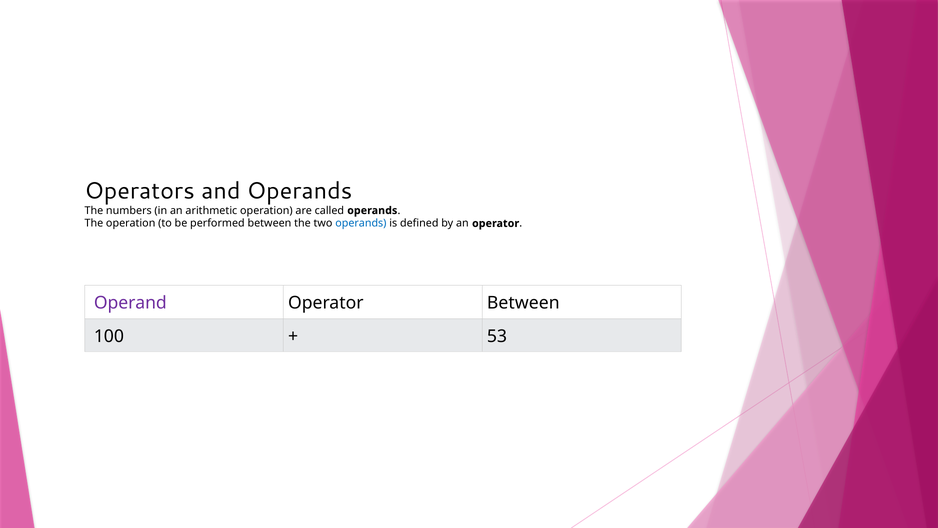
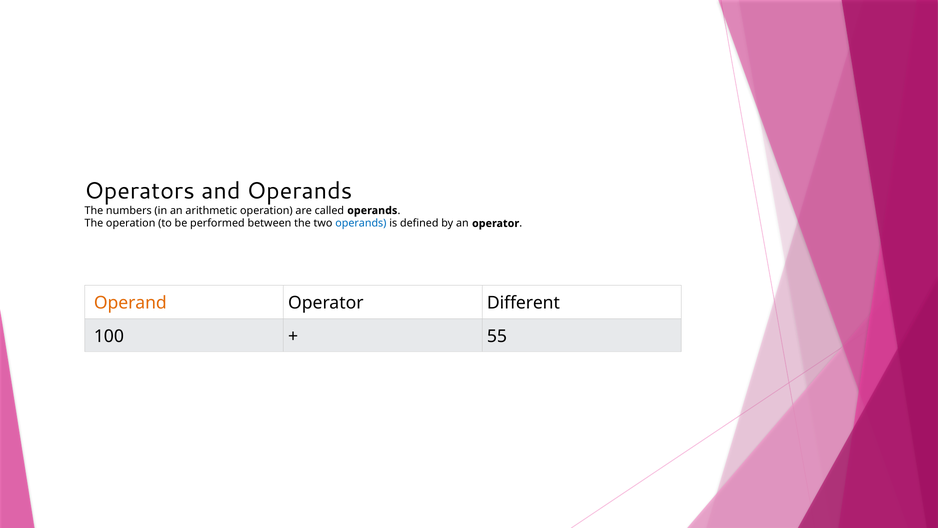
Operand colour: purple -> orange
Operator Between: Between -> Different
53: 53 -> 55
